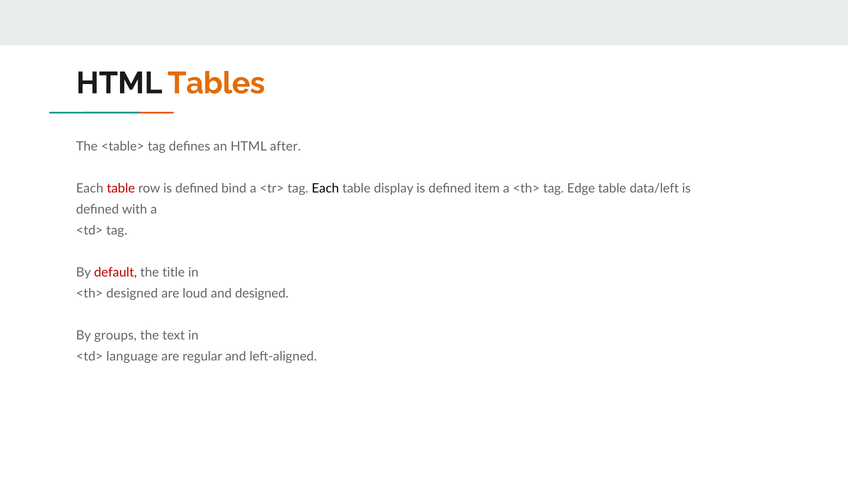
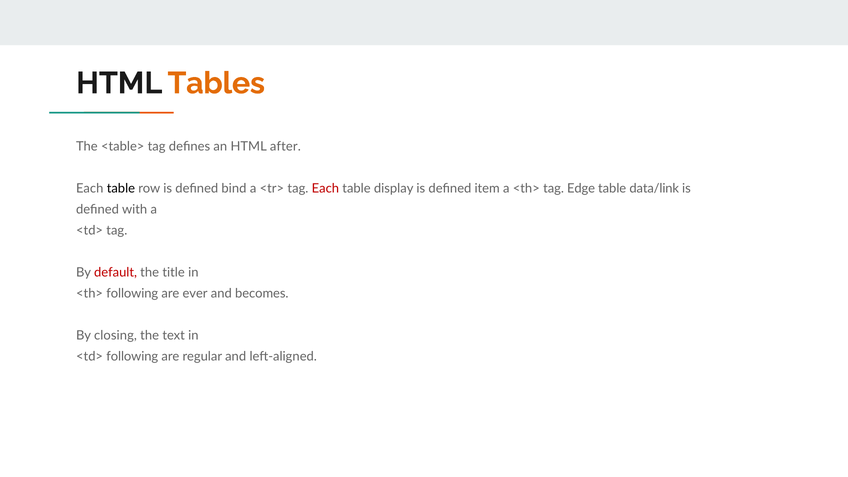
table at (121, 188) colour: red -> black
Each at (325, 188) colour: black -> red
data/left: data/left -> data/link
<th> designed: designed -> following
loud: loud -> ever
and designed: designed -> becomes
groups: groups -> closing
<td> language: language -> following
